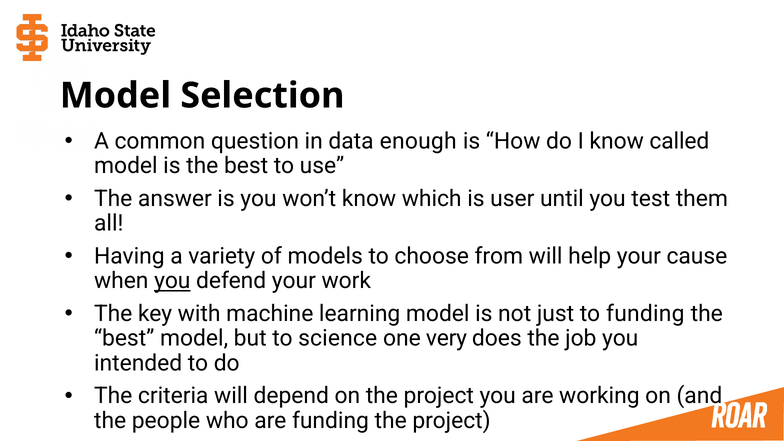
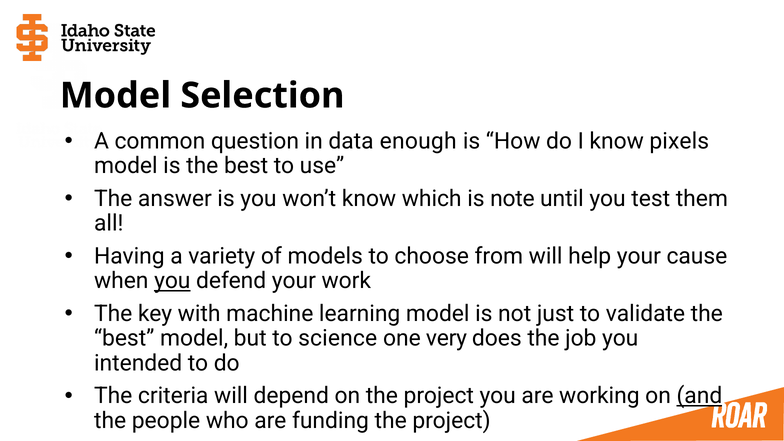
called: called -> pixels
user: user -> note
to funding: funding -> validate
and underline: none -> present
